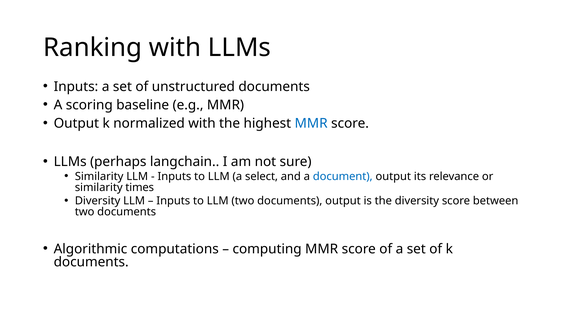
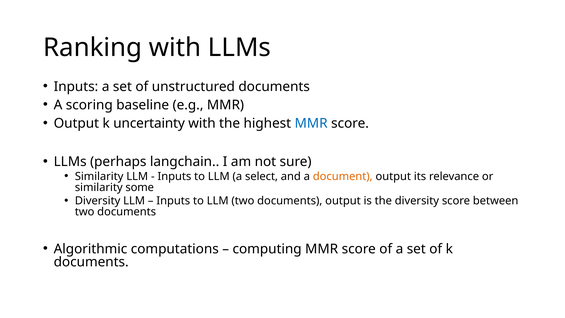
normalized: normalized -> uncertainty
document colour: blue -> orange
times: times -> some
